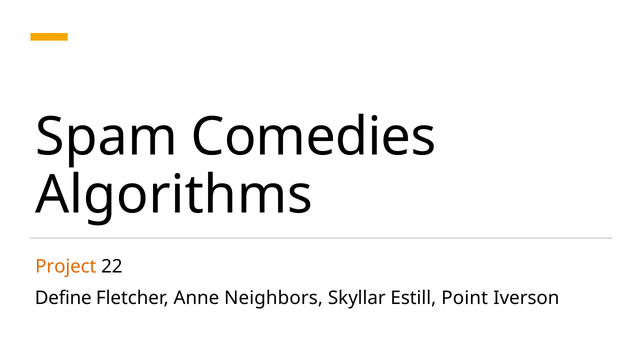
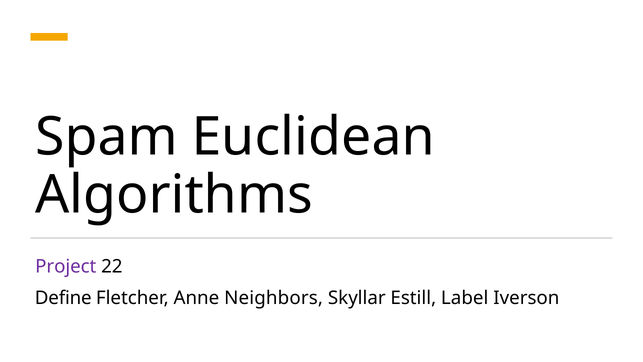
Comedies: Comedies -> Euclidean
Project colour: orange -> purple
Point: Point -> Label
